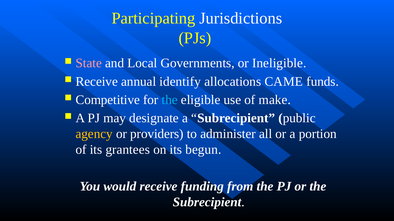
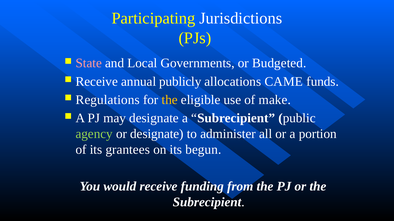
Ineligible: Ineligible -> Budgeted
identify: identify -> publicly
Competitive: Competitive -> Regulations
the at (170, 100) colour: light blue -> yellow
agency colour: yellow -> light green
or providers: providers -> designate
